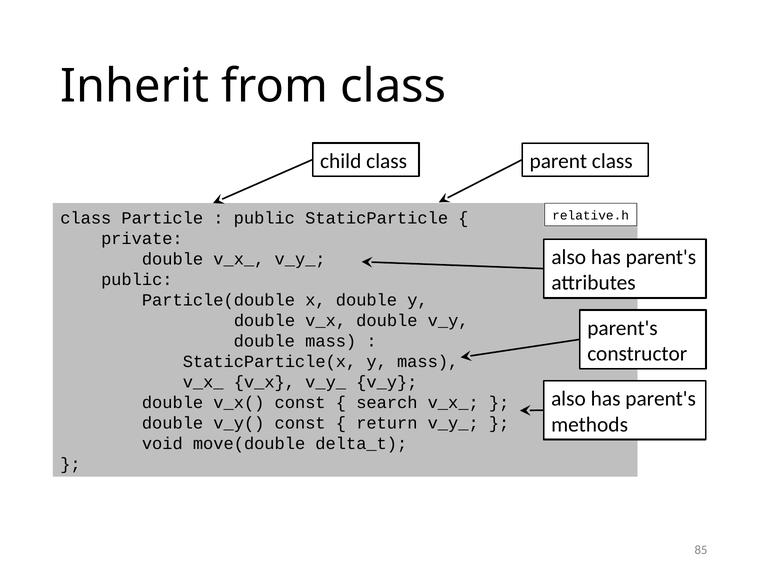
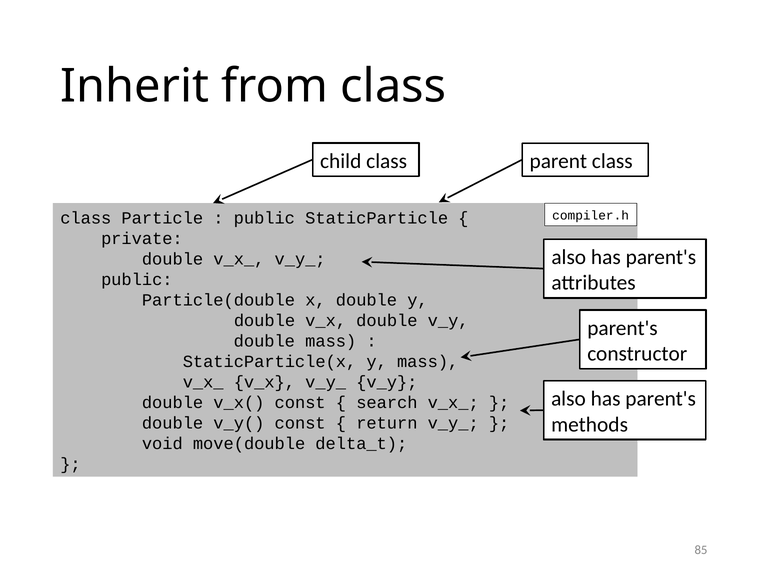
relative.h: relative.h -> compiler.h
